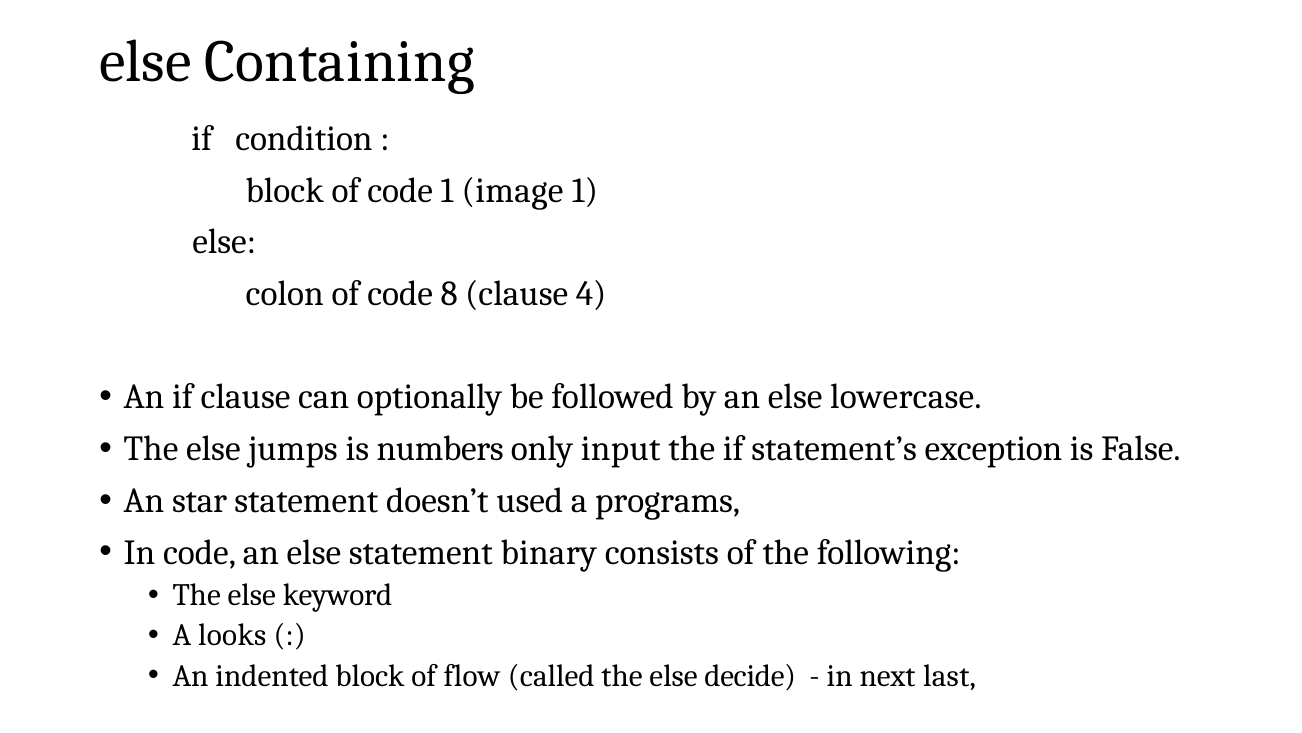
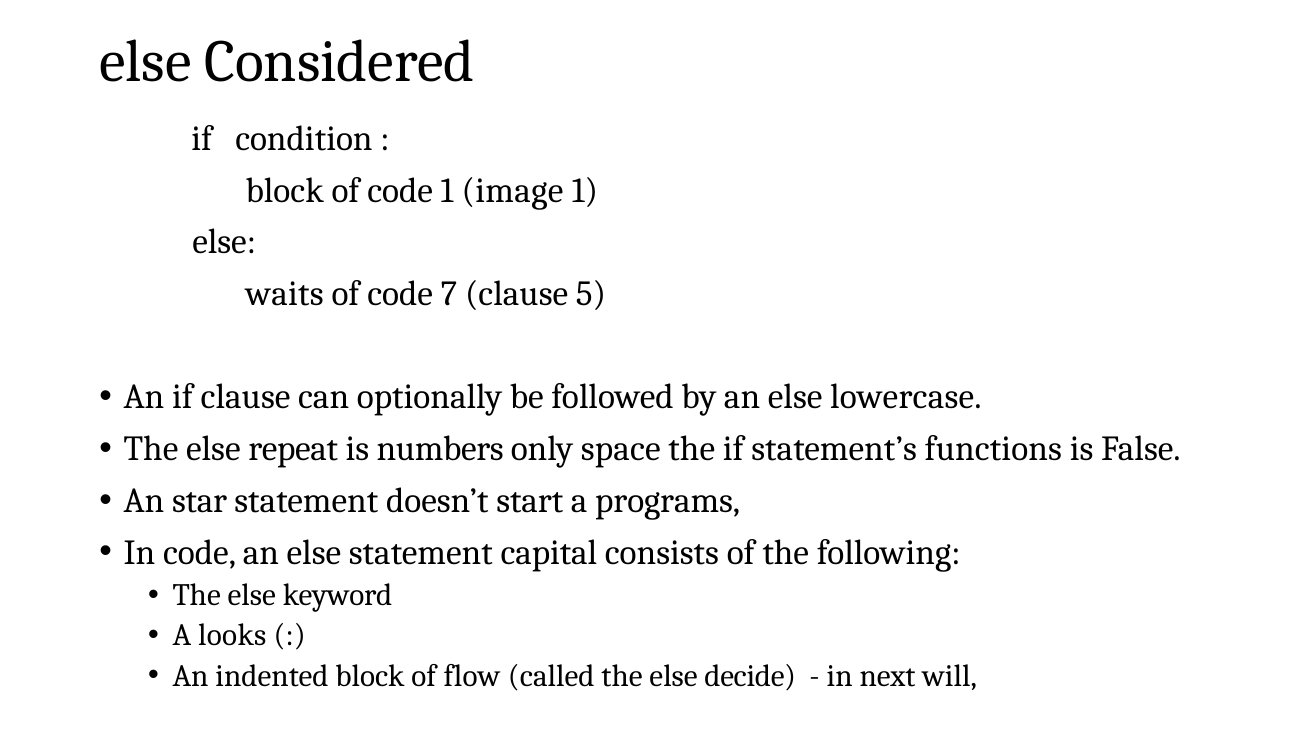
Containing: Containing -> Considered
colon: colon -> waits
8: 8 -> 7
4: 4 -> 5
jumps: jumps -> repeat
input: input -> space
exception: exception -> functions
used: used -> start
binary: binary -> capital
last: last -> will
